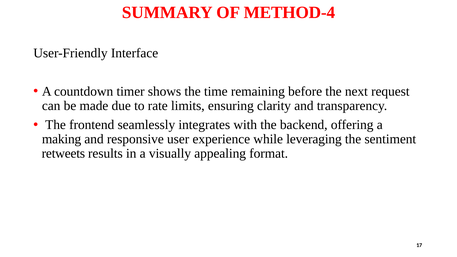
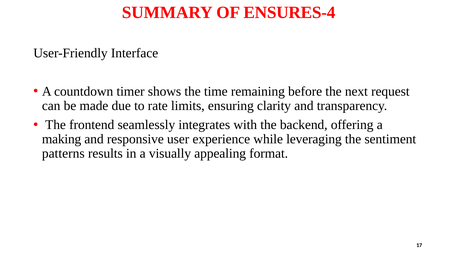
METHOD-4: METHOD-4 -> ENSURES-4
retweets: retweets -> patterns
